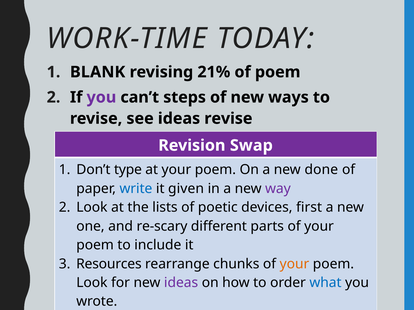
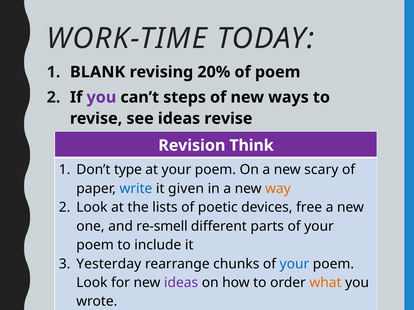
21%: 21% -> 20%
Swap: Swap -> Think
done: done -> scary
way colour: purple -> orange
first: first -> free
re-scary: re-scary -> re-smell
Resources: Resources -> Yesterday
your at (294, 264) colour: orange -> blue
what colour: blue -> orange
